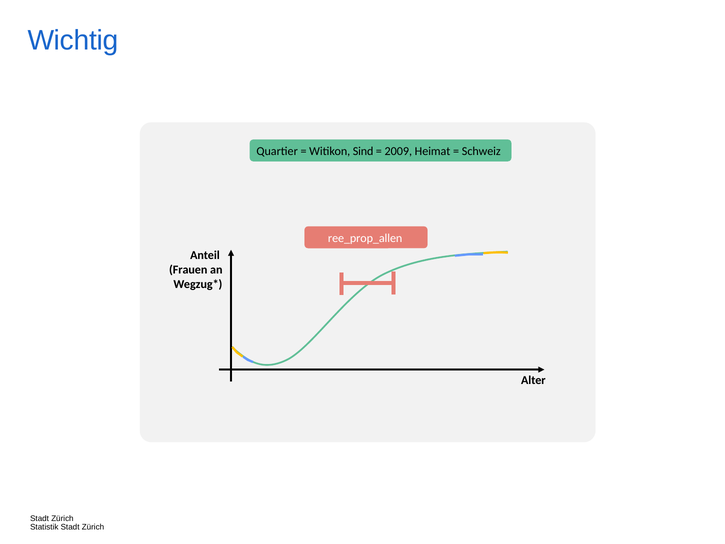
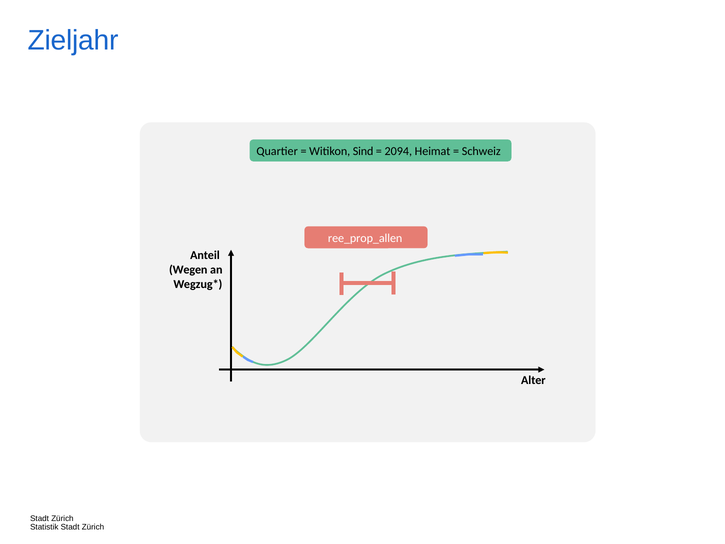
Wichtig: Wichtig -> Zieljahr
2009: 2009 -> 2094
Frauen: Frauen -> Wegen
